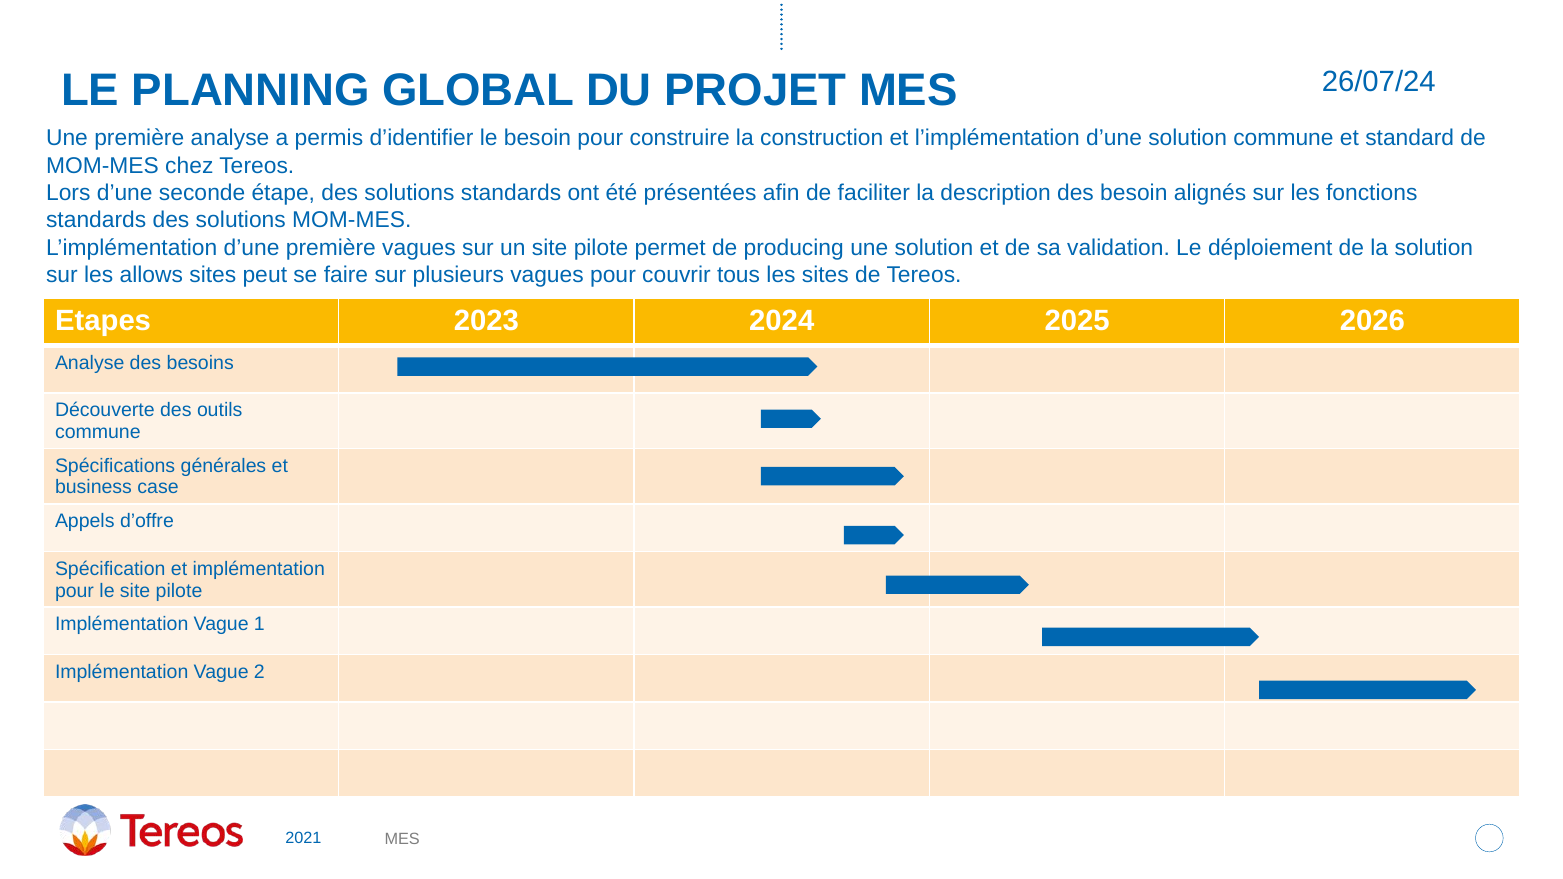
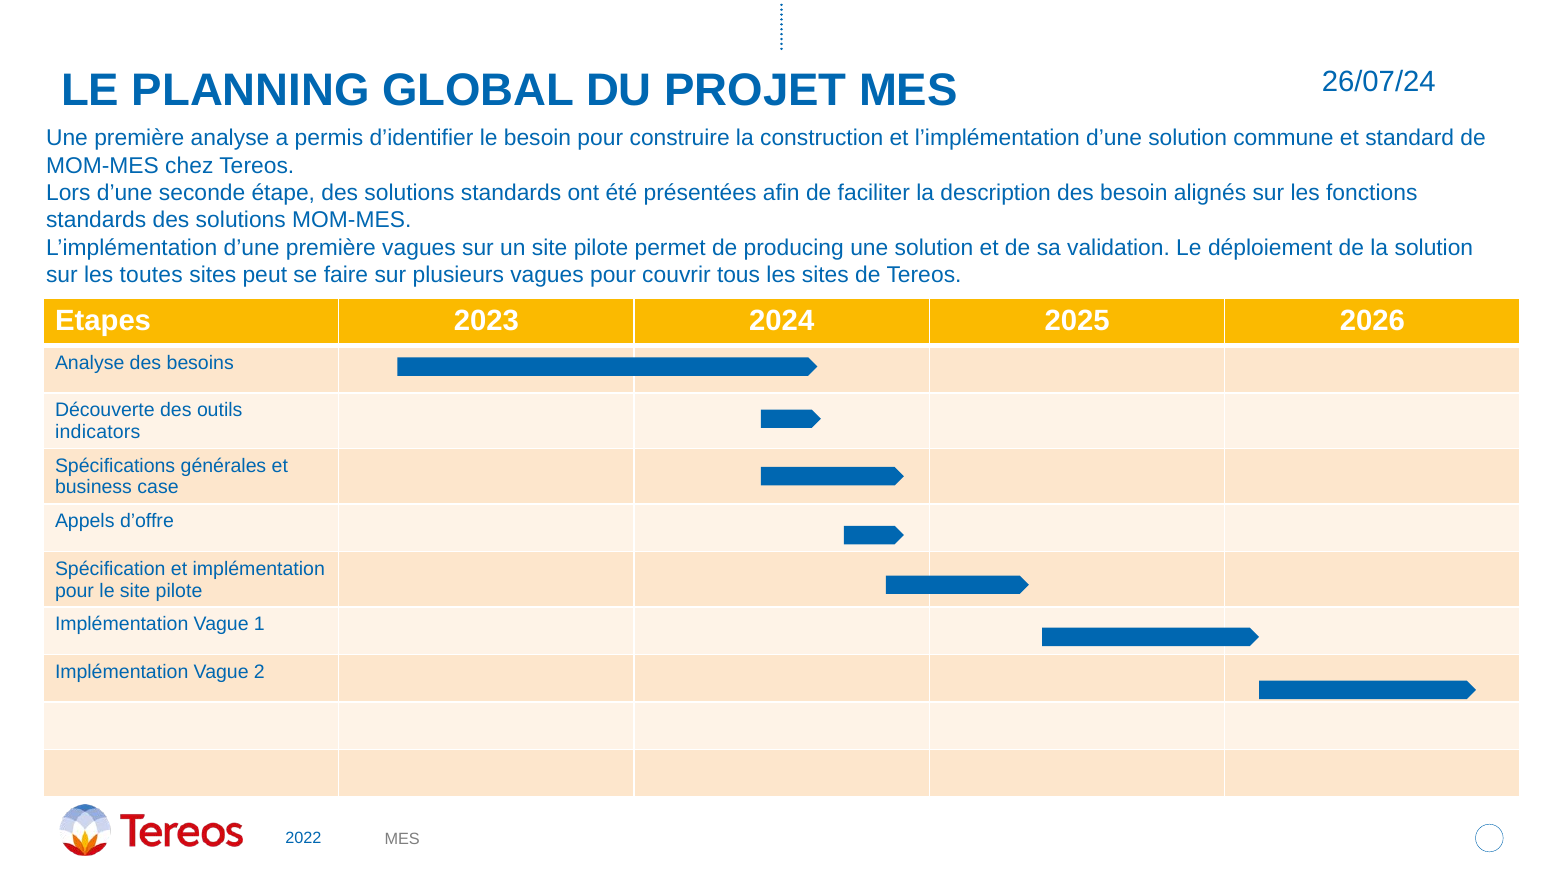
allows: allows -> toutes
commune at (98, 432): commune -> indicators
2021: 2021 -> 2022
